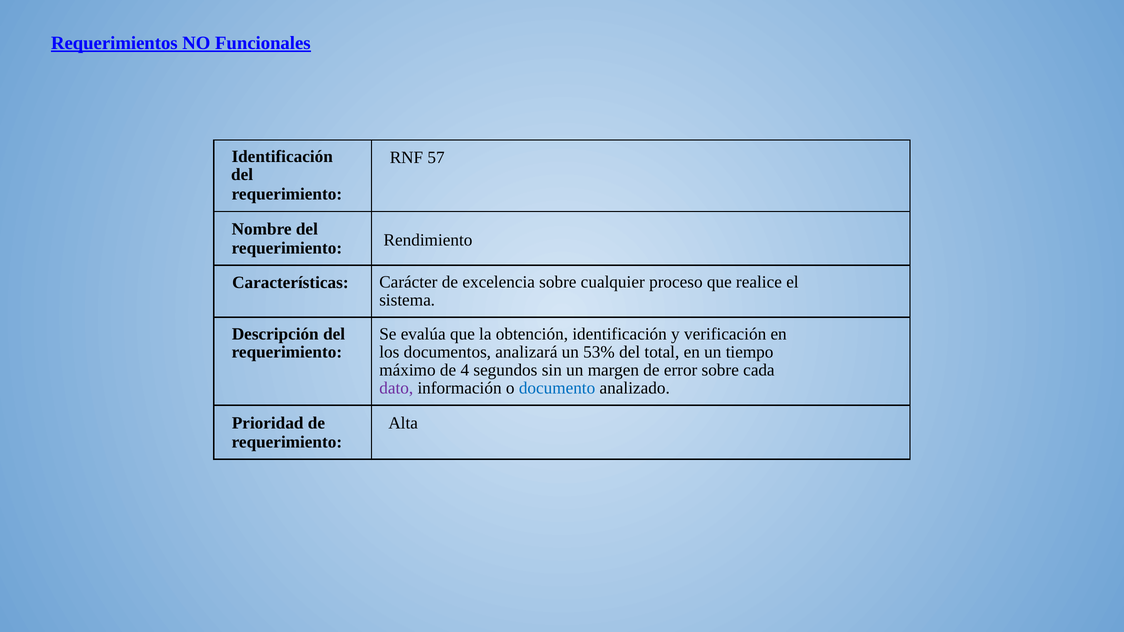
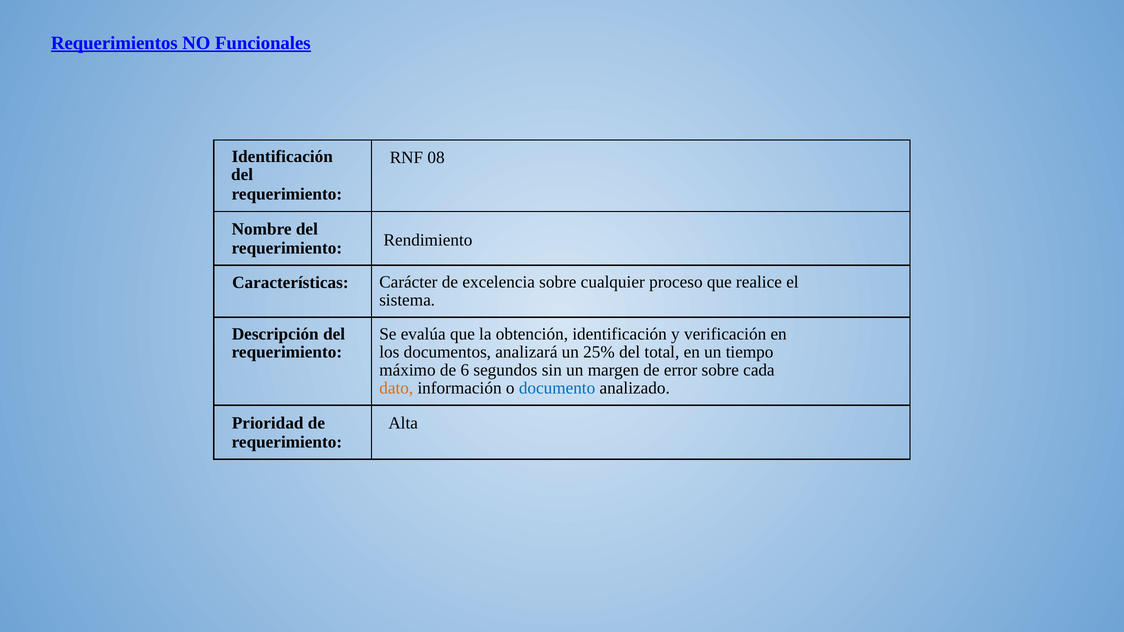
57: 57 -> 08
53%: 53% -> 25%
4: 4 -> 6
dato colour: purple -> orange
